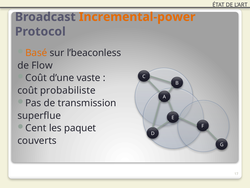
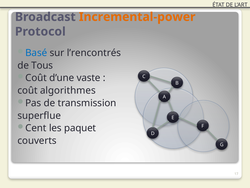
Basé colour: orange -> blue
l’beaconless: l’beaconless -> l’rencontrés
Flow: Flow -> Tous
probabiliste: probabiliste -> algorithmes
